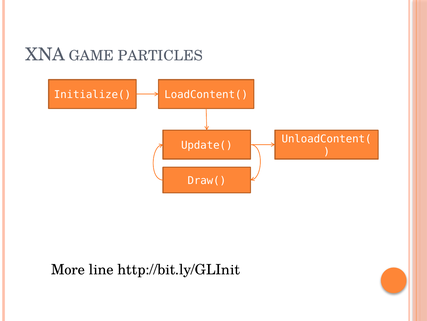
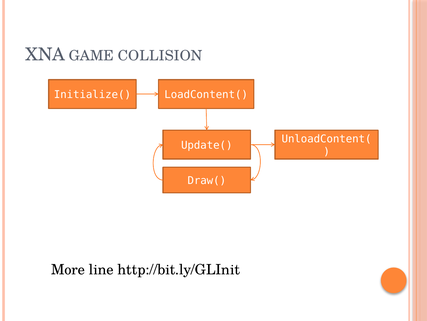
PARTICLES: PARTICLES -> COLLISION
